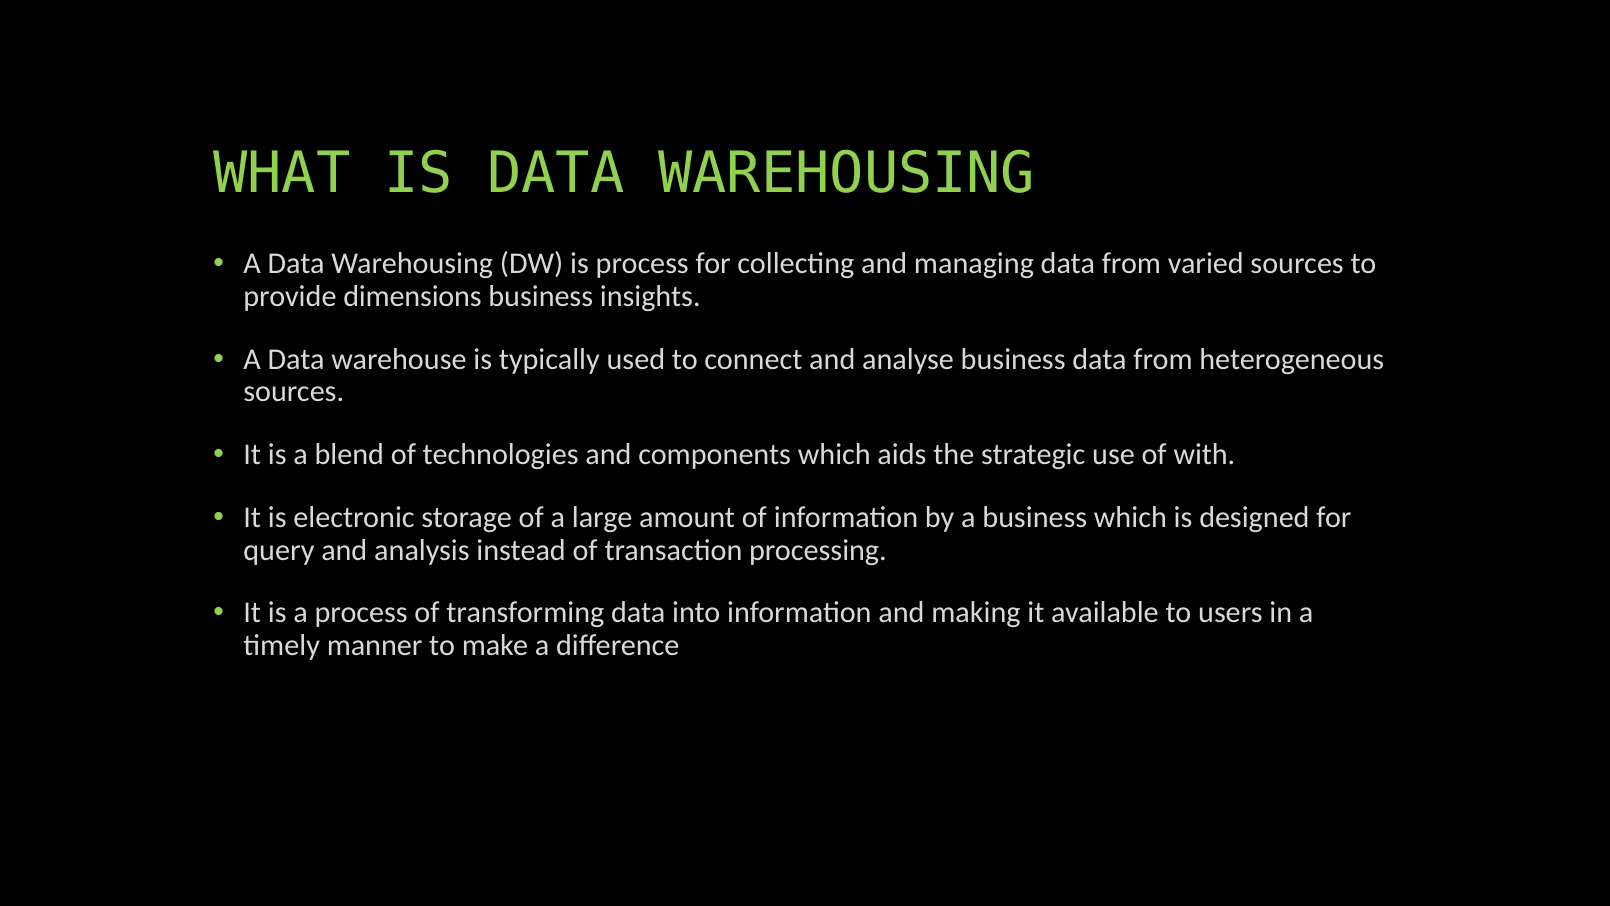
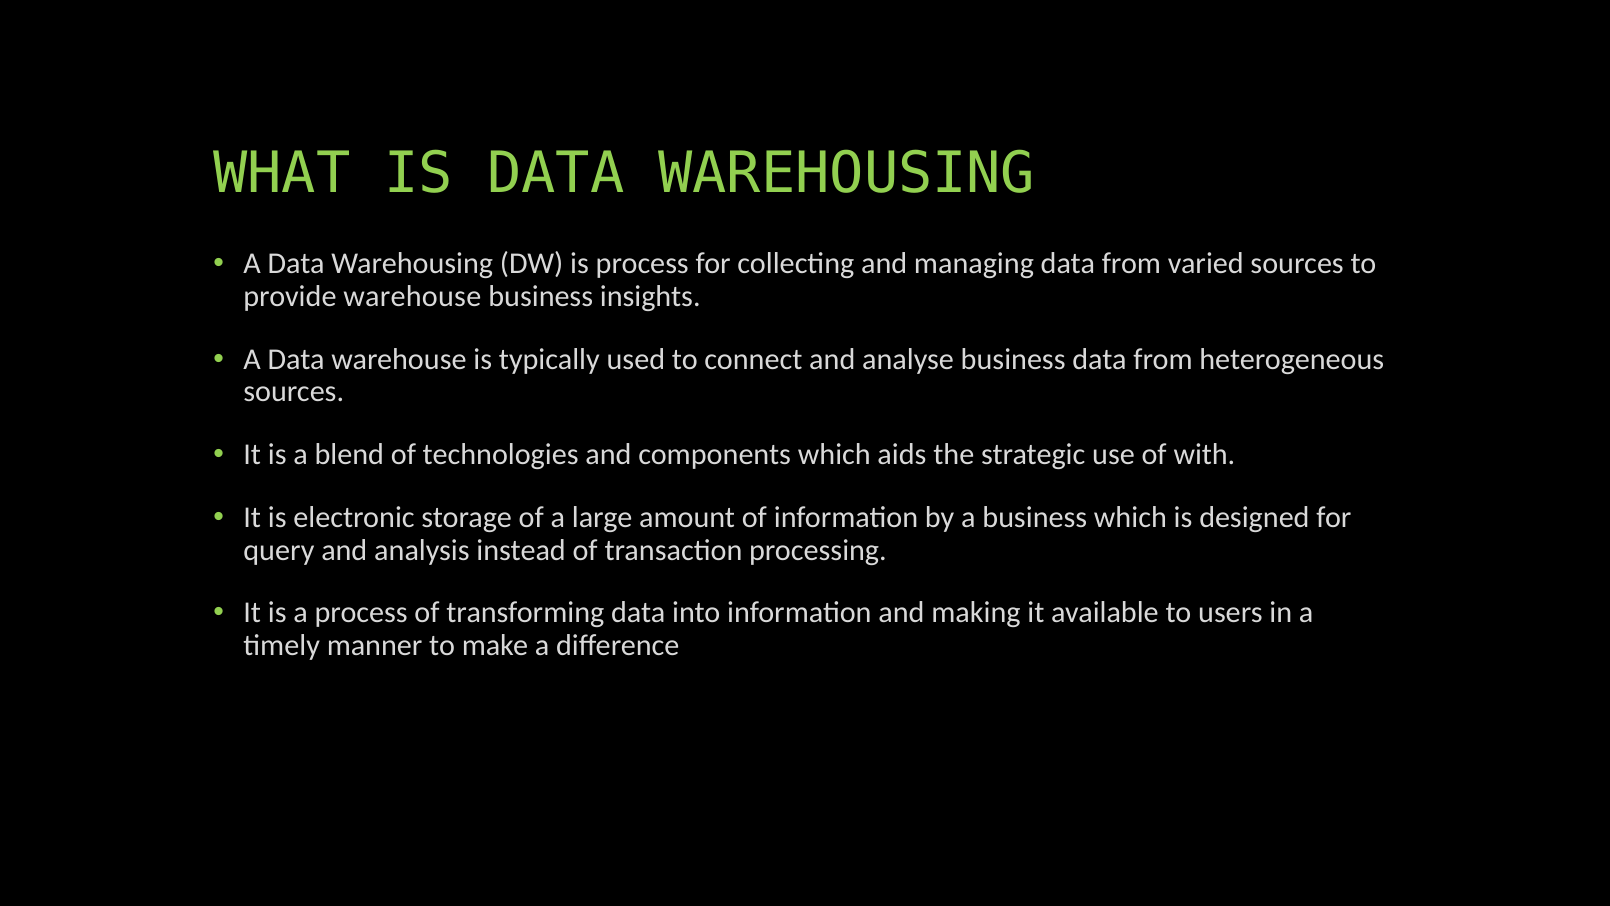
provide dimensions: dimensions -> warehouse
